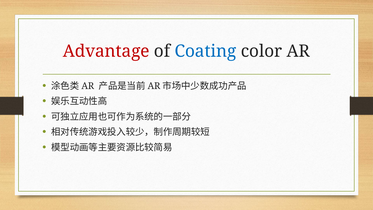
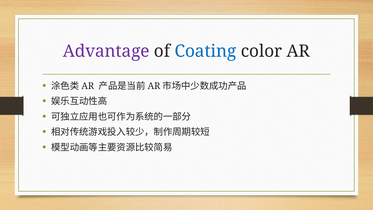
Advantage colour: red -> purple
